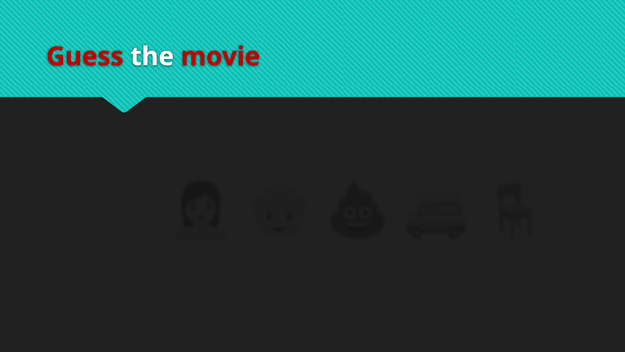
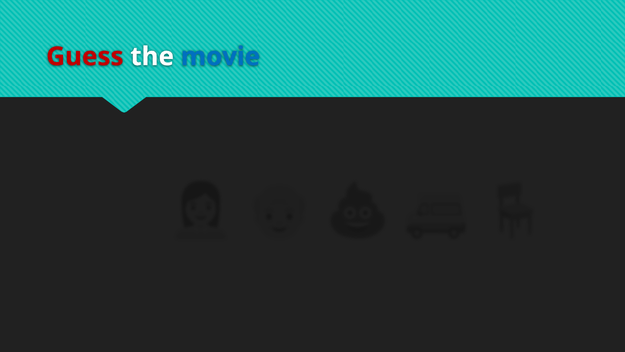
movie colour: red -> blue
